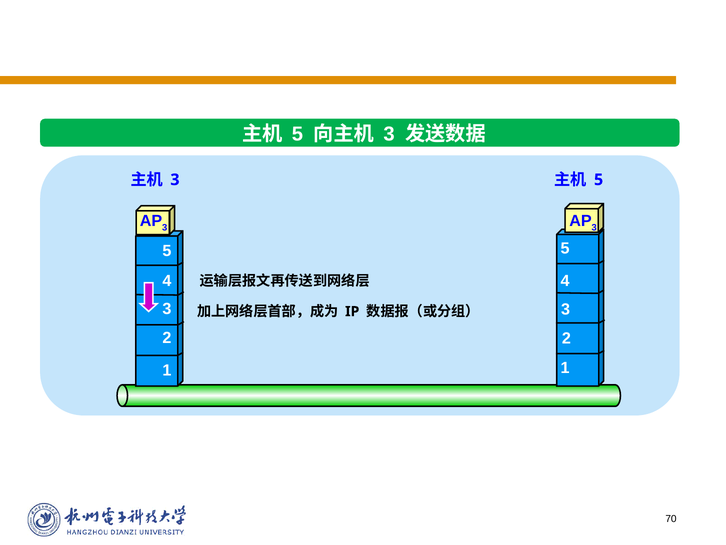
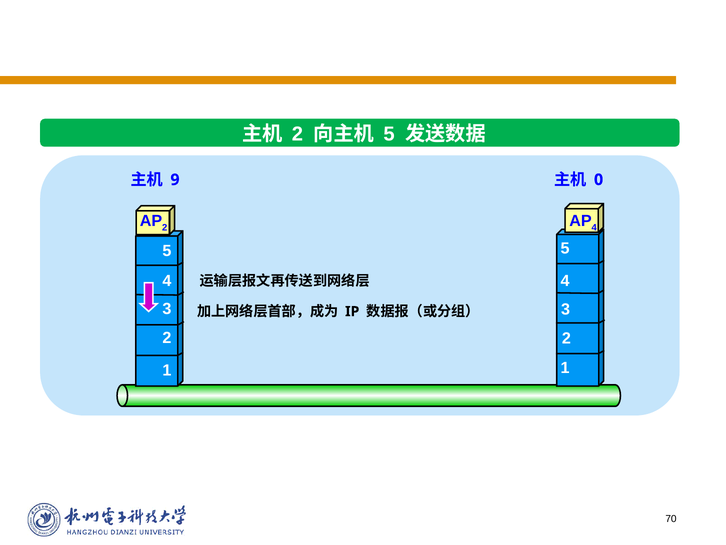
5 at (297, 134): 5 -> 2
3 at (389, 134): 3 -> 5
3 at (175, 180): 3 -> 9
5 at (599, 180): 5 -> 0
3 at (165, 227): 3 -> 2
3 at (594, 227): 3 -> 4
